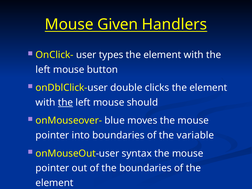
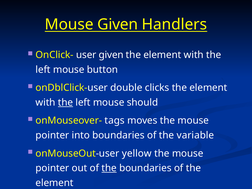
user types: types -> given
blue: blue -> tags
syntax: syntax -> yellow
the at (109, 168) underline: none -> present
